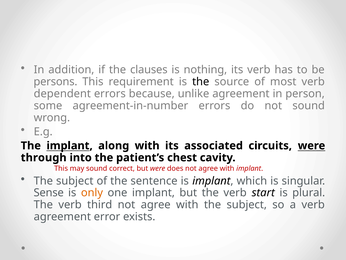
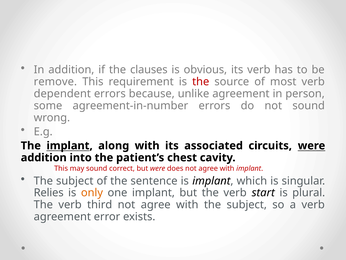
nothing: nothing -> obvious
persons: persons -> remove
the at (201, 82) colour: black -> red
through at (44, 157): through -> addition
Sense: Sense -> Relies
